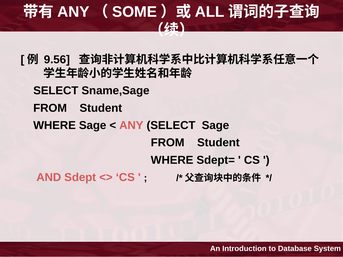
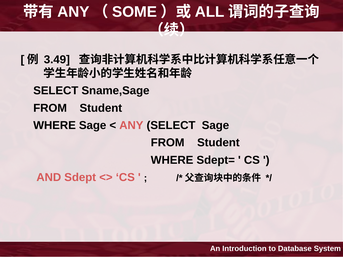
9.56: 9.56 -> 3.49
